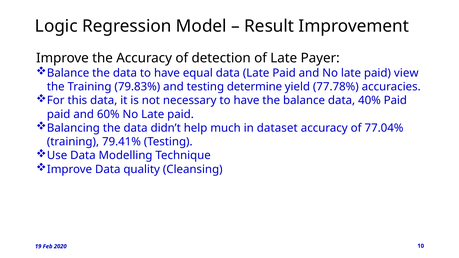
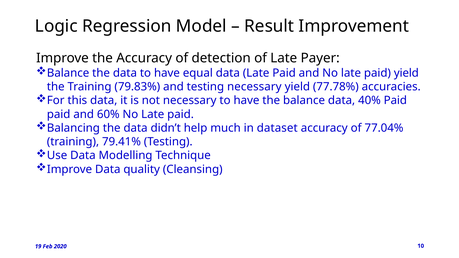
paid view: view -> yield
testing determine: determine -> necessary
